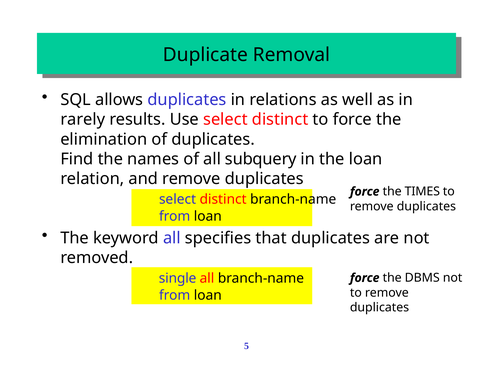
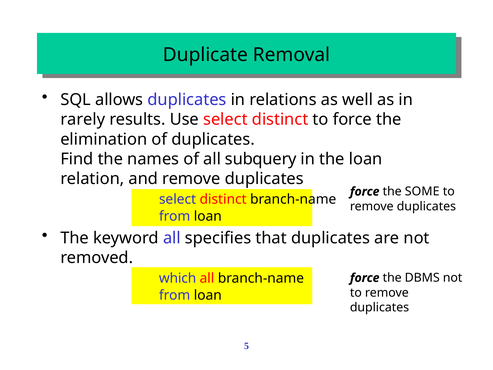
TIMES: TIMES -> SOME
single: single -> which
